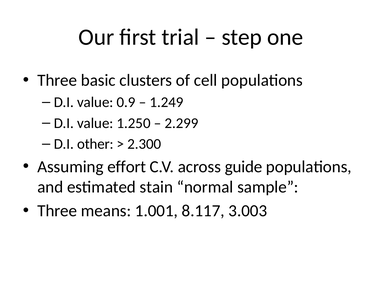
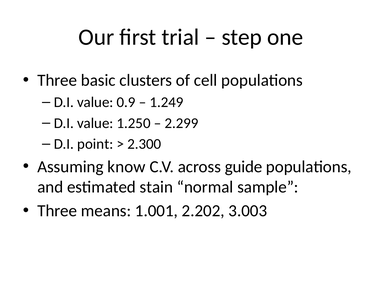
other: other -> point
effort: effort -> know
8.117: 8.117 -> 2.202
